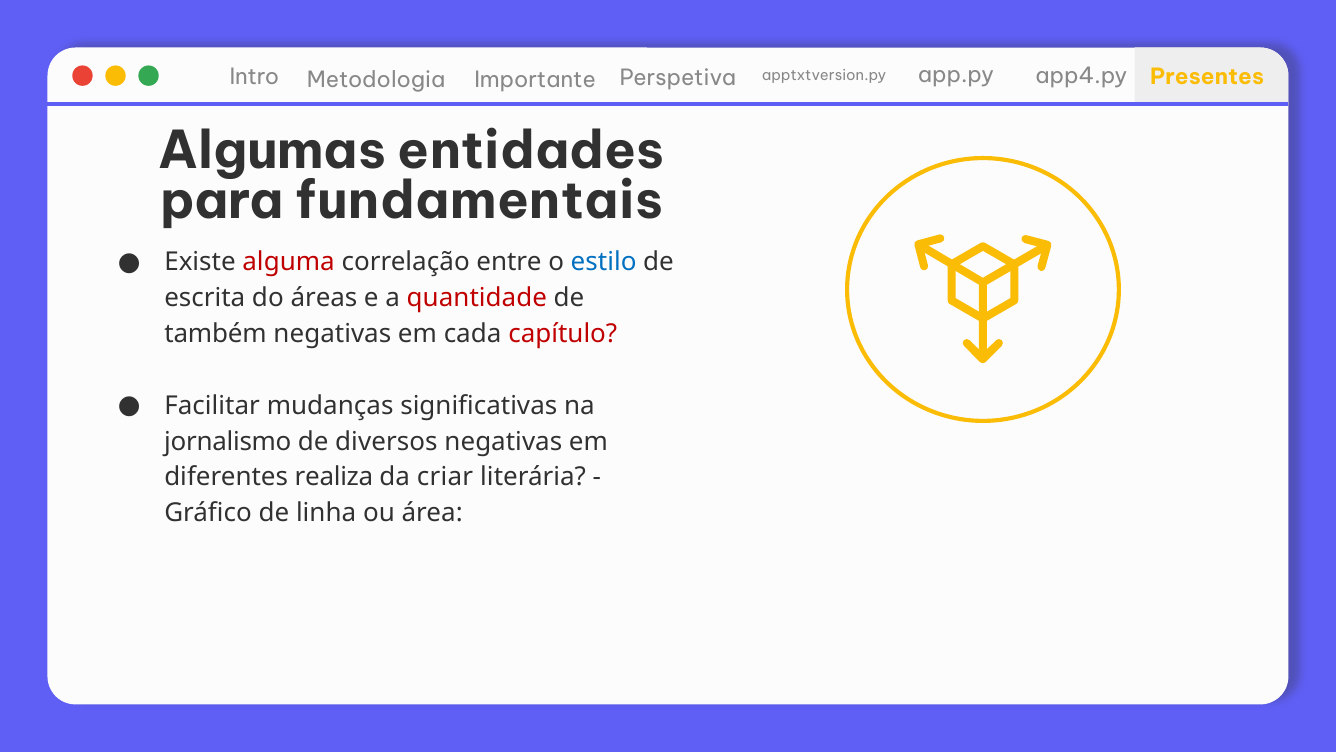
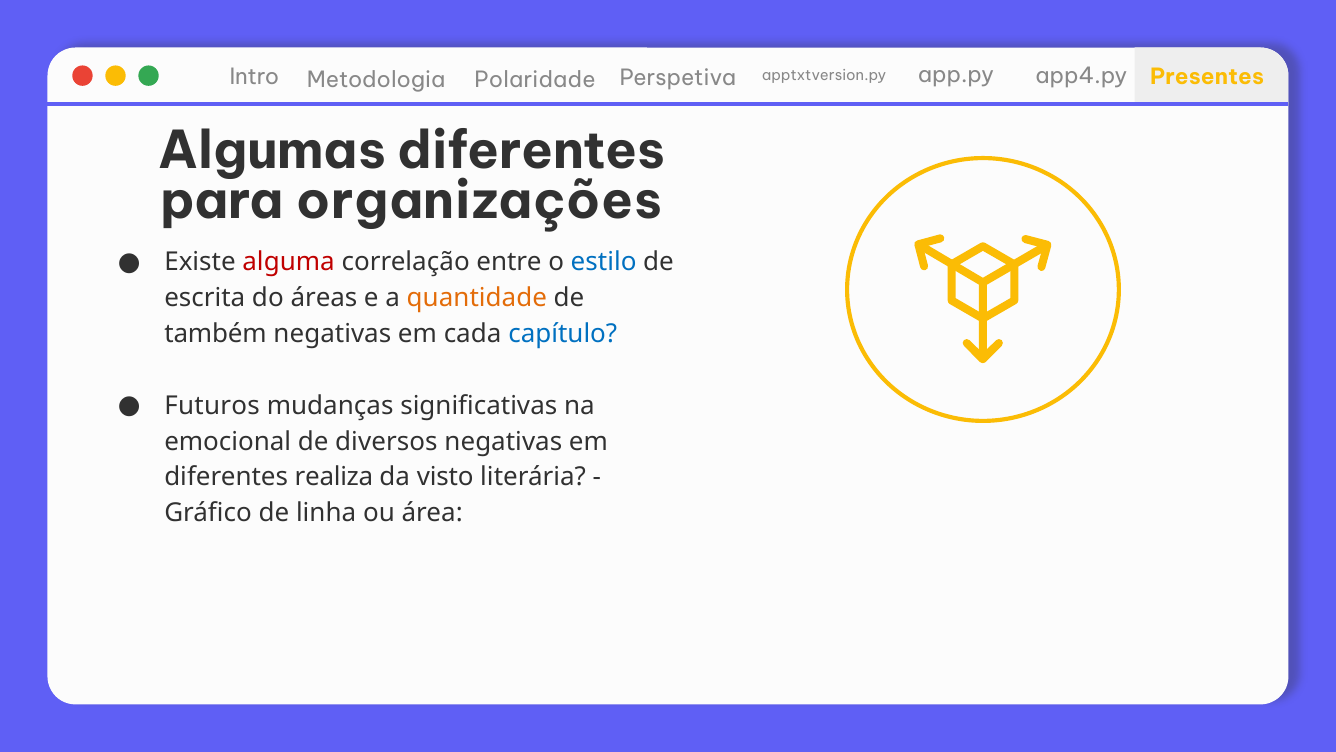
Importante: Importante -> Polaridade
Algumas entidades: entidades -> diferentes
fundamentais: fundamentais -> organizações
quantidade colour: red -> orange
capítulo colour: red -> blue
Facilitar: Facilitar -> Futuros
jornalismo: jornalismo -> emocional
criar: criar -> visto
